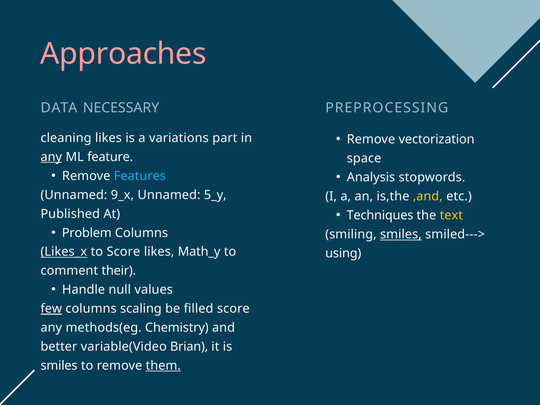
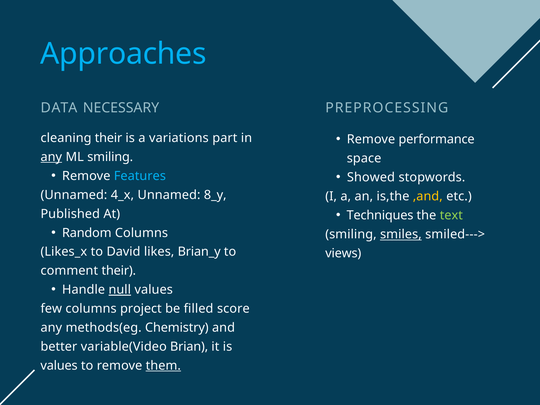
Approaches colour: pink -> light blue
vectorization: vectorization -> performance
cleaning likes: likes -> their
ML feature: feature -> smiling
Analysis: Analysis -> Showed
9_x: 9_x -> 4_x
5_y: 5_y -> 8_y
text colour: yellow -> light green
Problem: Problem -> Random
Likes_x underline: present -> none
to Score: Score -> David
Math_y: Math_y -> Brian_y
using: using -> views
null underline: none -> present
few underline: present -> none
scaling: scaling -> project
smiles at (59, 366): smiles -> values
